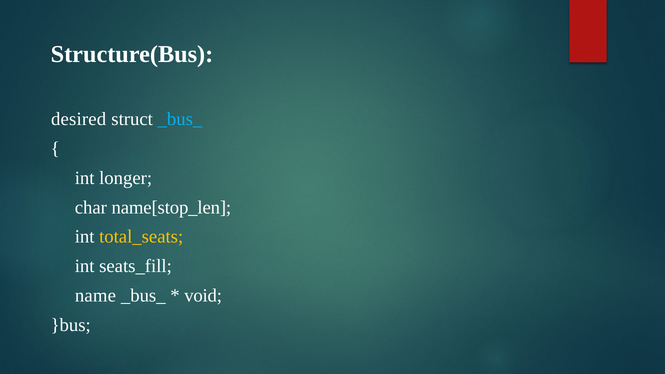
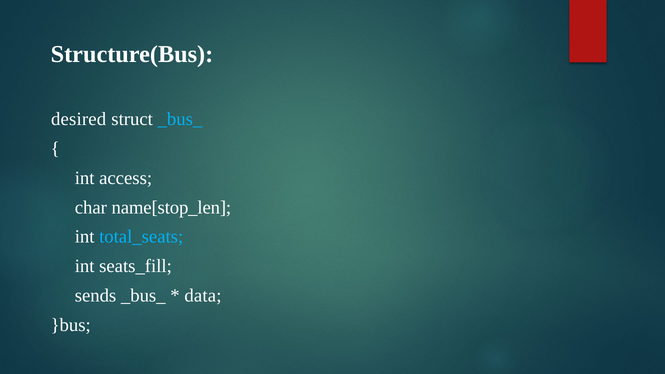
longer: longer -> access
total_seats colour: yellow -> light blue
name: name -> sends
void: void -> data
